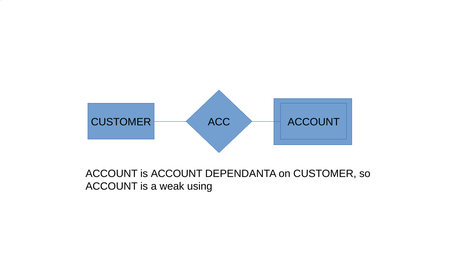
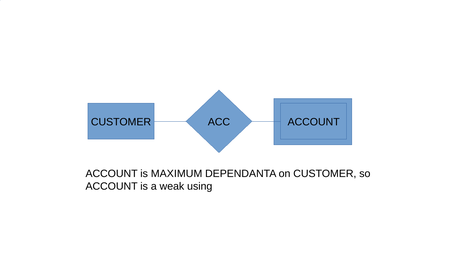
is ACCOUNT: ACCOUNT -> MAXIMUM
